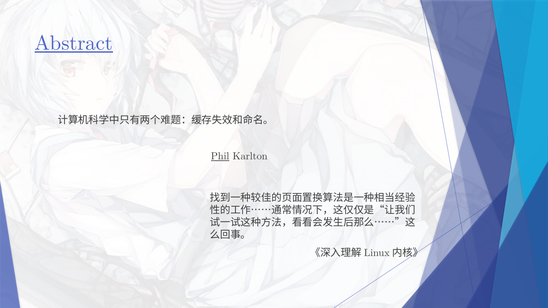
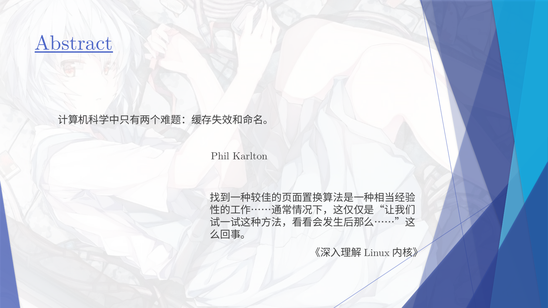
Phil underline: present -> none
